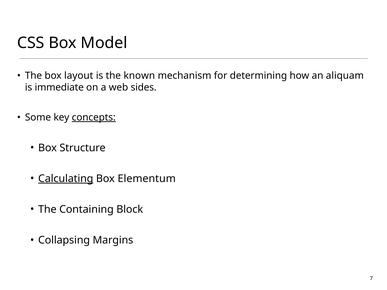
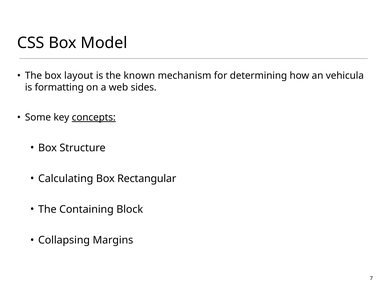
aliquam: aliquam -> vehicula
immediate: immediate -> formatting
Calculating underline: present -> none
Elementum: Elementum -> Rectangular
